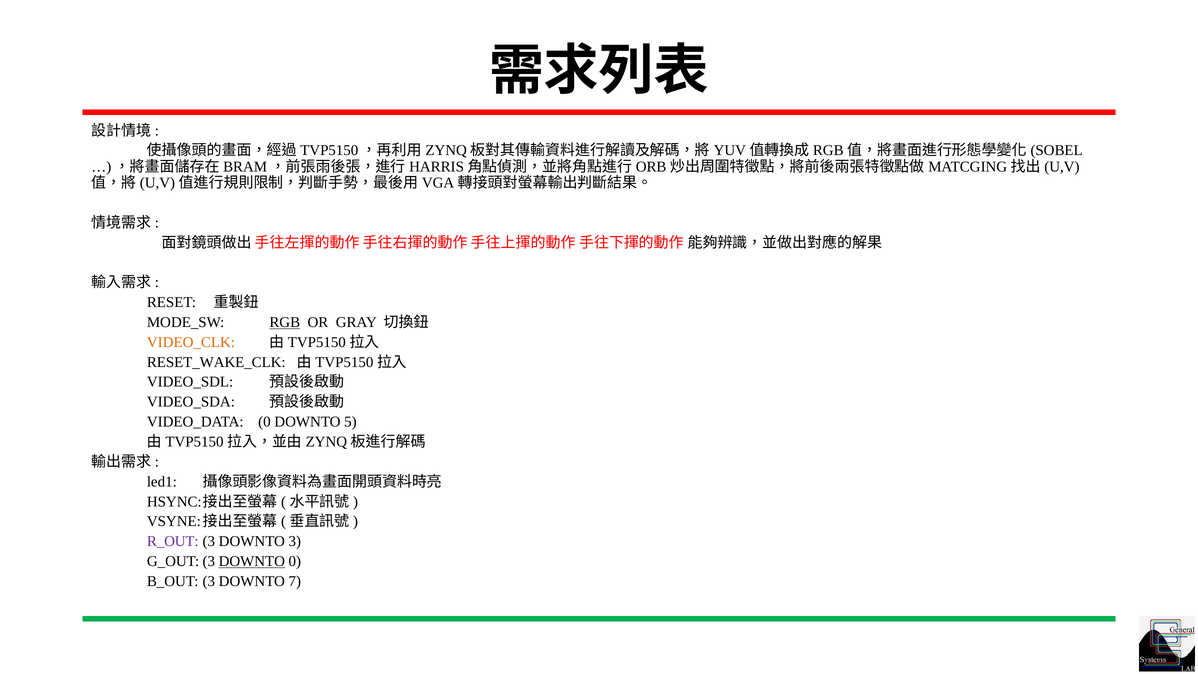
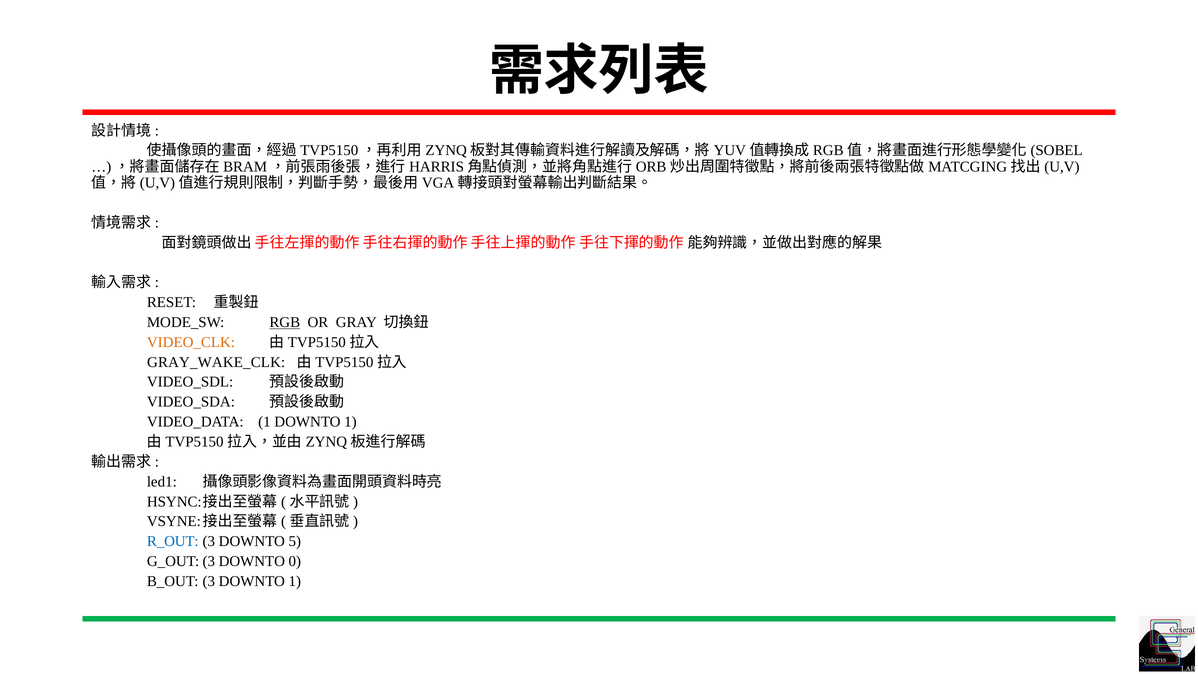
RESET_WAKE_CLK: RESET_WAKE_CLK -> GRAY_WAKE_CLK
VIDEO_DATA 0: 0 -> 1
5 at (350, 422): 5 -> 1
R_OUT colour: purple -> blue
DOWNTO 3: 3 -> 5
DOWNTO at (252, 561) underline: present -> none
3 DOWNTO 7: 7 -> 1
